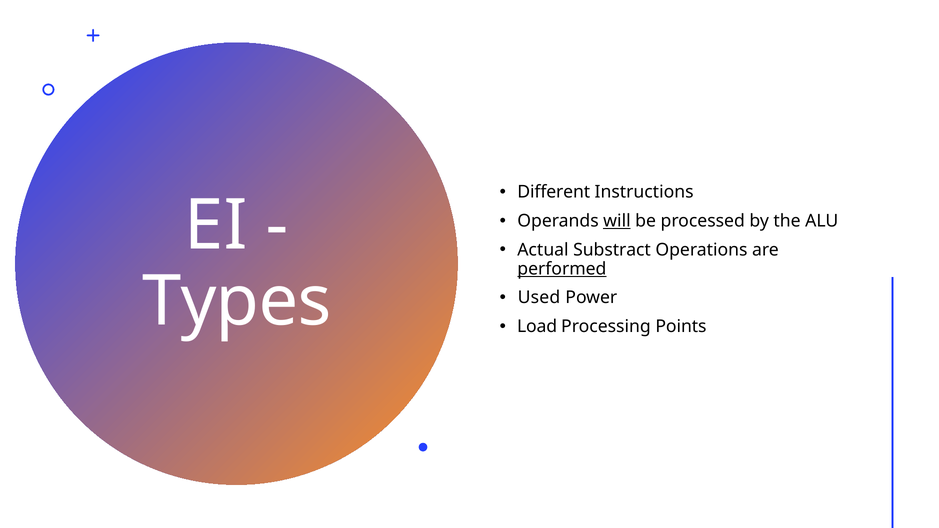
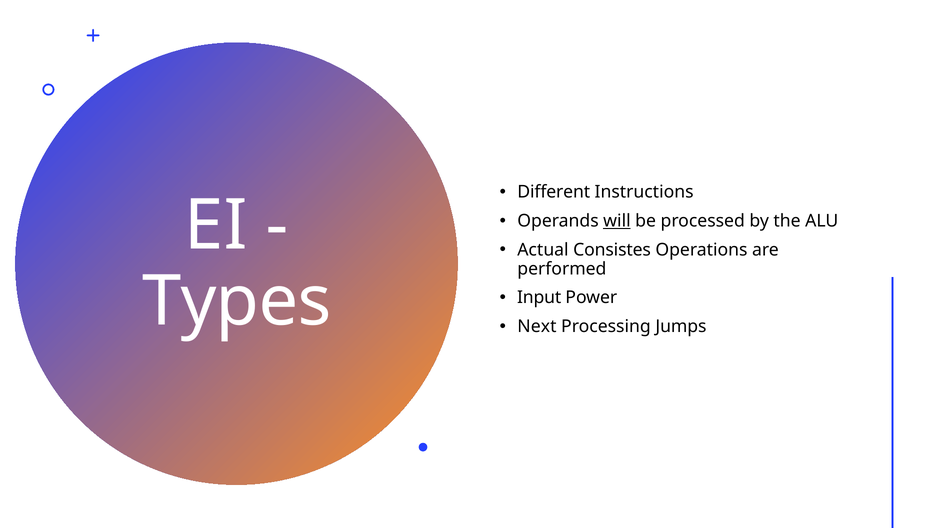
Substract: Substract -> Consistes
performed underline: present -> none
Used: Used -> Input
Load: Load -> Next
Points: Points -> Jumps
